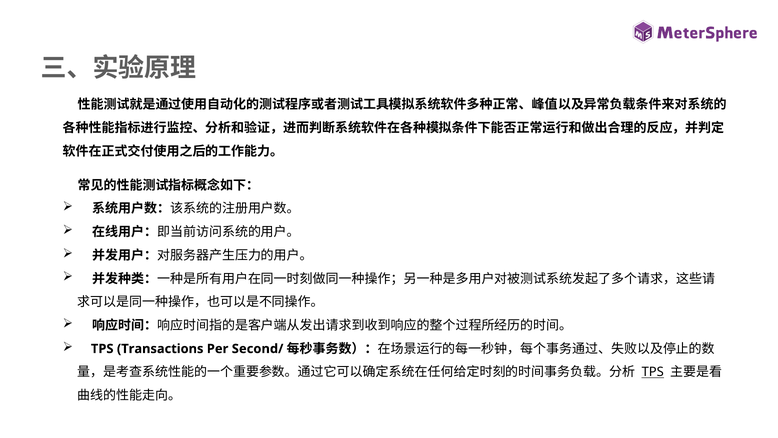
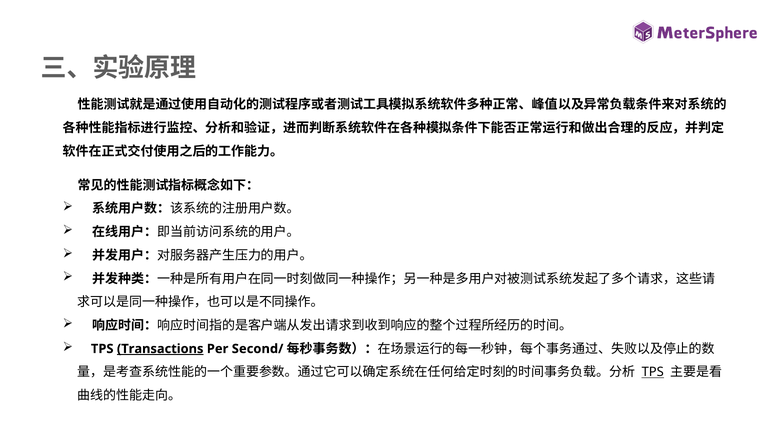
Transactions underline: none -> present
